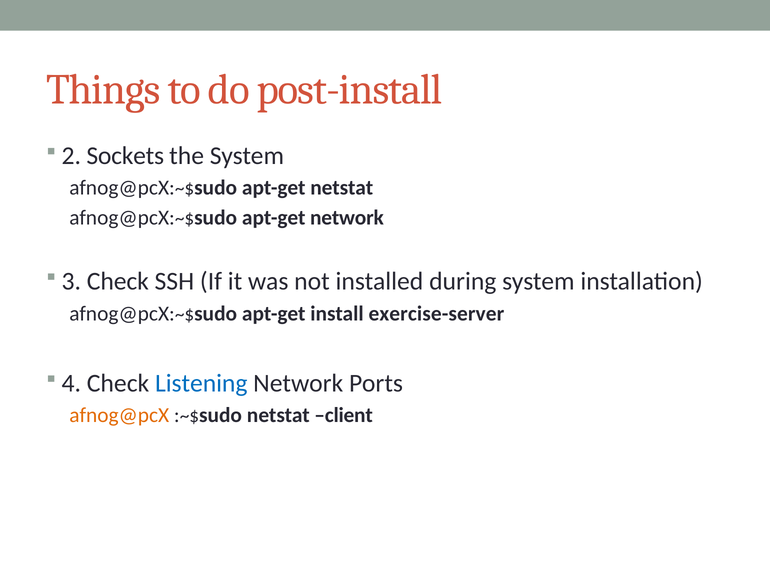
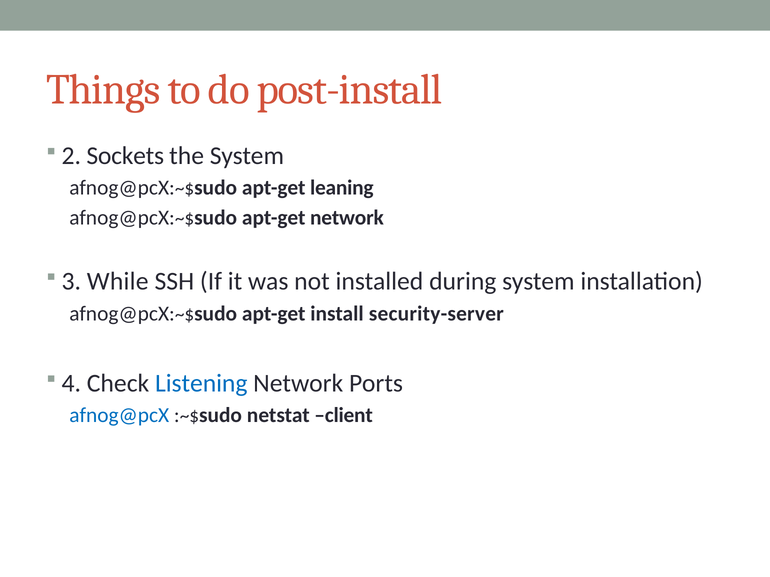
apt-get netstat: netstat -> leaning
Check at (118, 282): Check -> While
exercise-server: exercise-server -> security-server
afnog@pcX colour: orange -> blue
